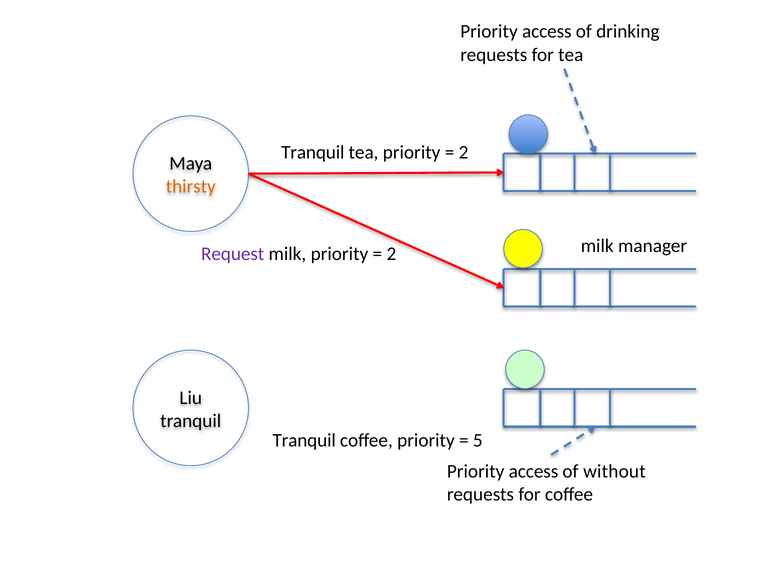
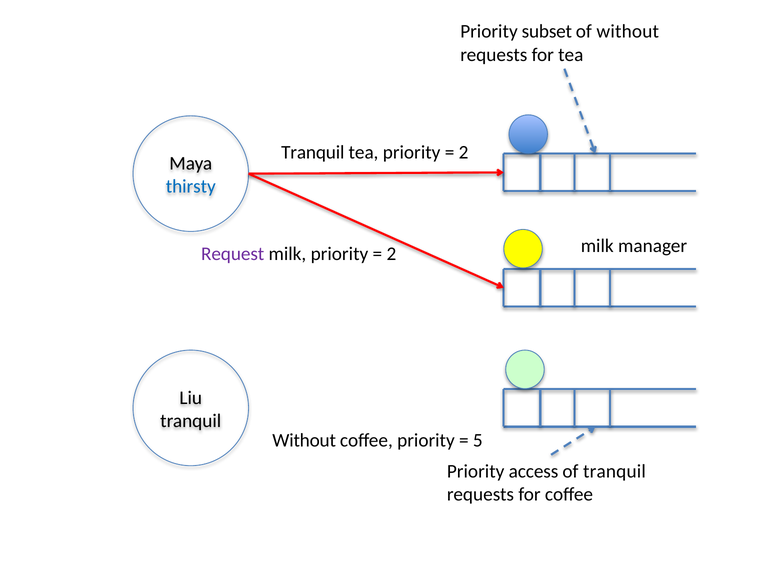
access at (547, 32): access -> subset
of drinking: drinking -> without
thirsty colour: orange -> blue
Tranquil at (304, 440): Tranquil -> Without
of without: without -> tranquil
